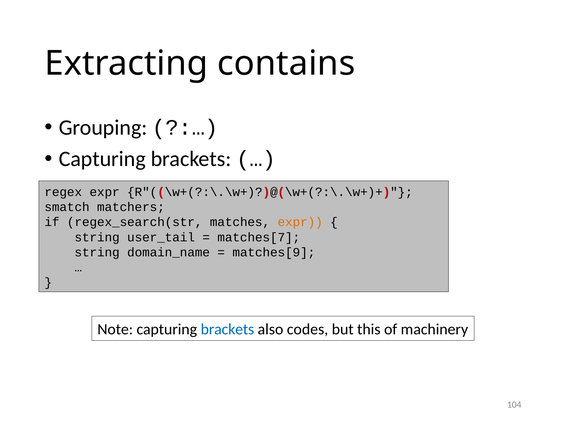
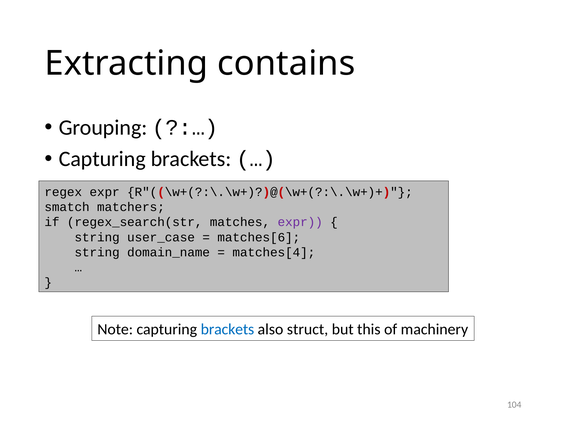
expr at (300, 222) colour: orange -> purple
user_tail: user_tail -> user_case
matches[7: matches[7 -> matches[6
matches[9: matches[9 -> matches[4
codes: codes -> struct
